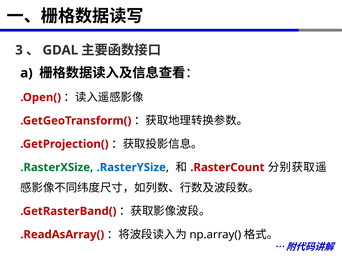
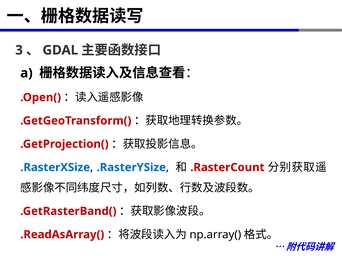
.RasterXSize colour: green -> blue
